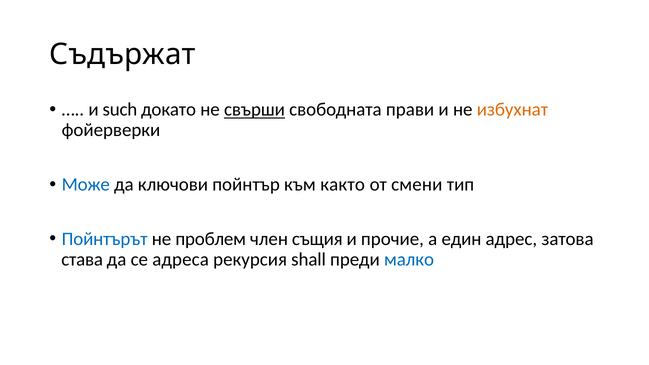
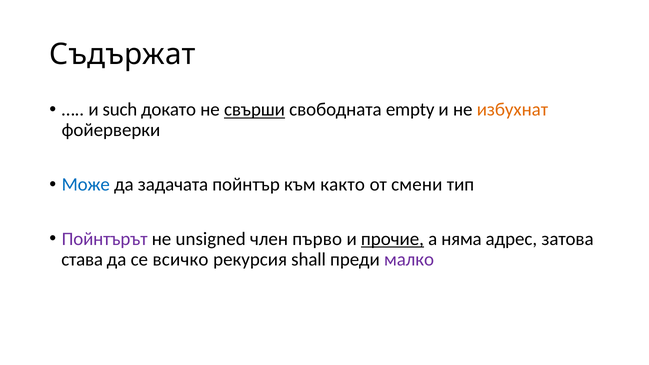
прави: прави -> empty
ключови: ключови -> задачата
Пойнтърът colour: blue -> purple
проблем: проблем -> unsigned
същия: същия -> първо
прочие underline: none -> present
един: един -> няма
адреса: адреса -> всичко
малко colour: blue -> purple
